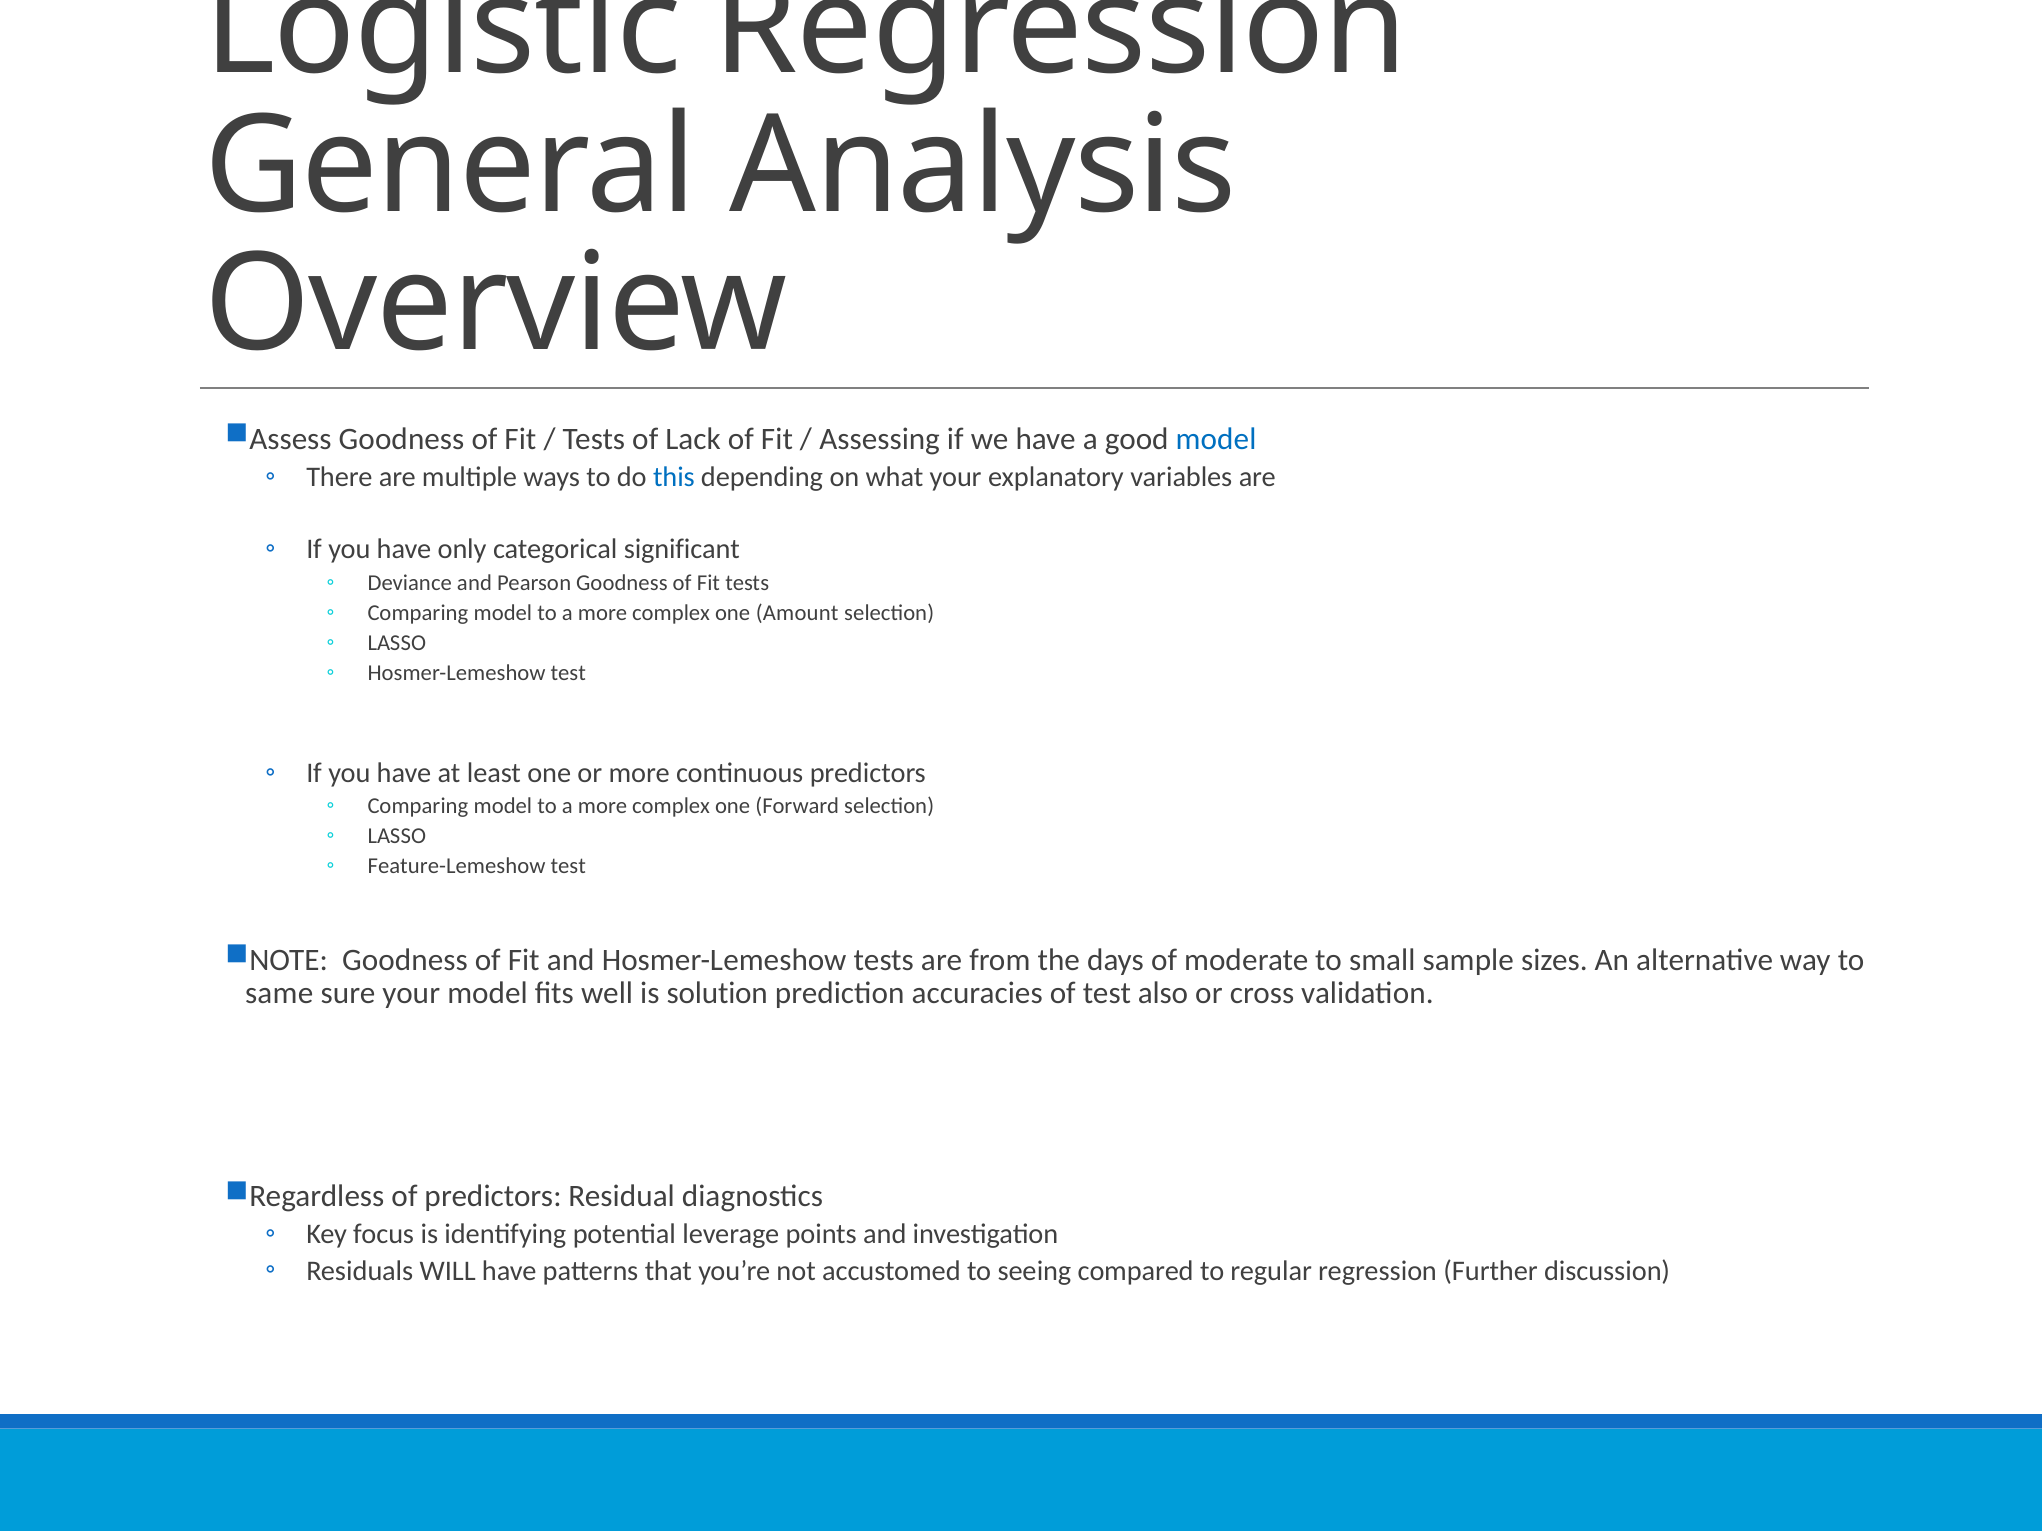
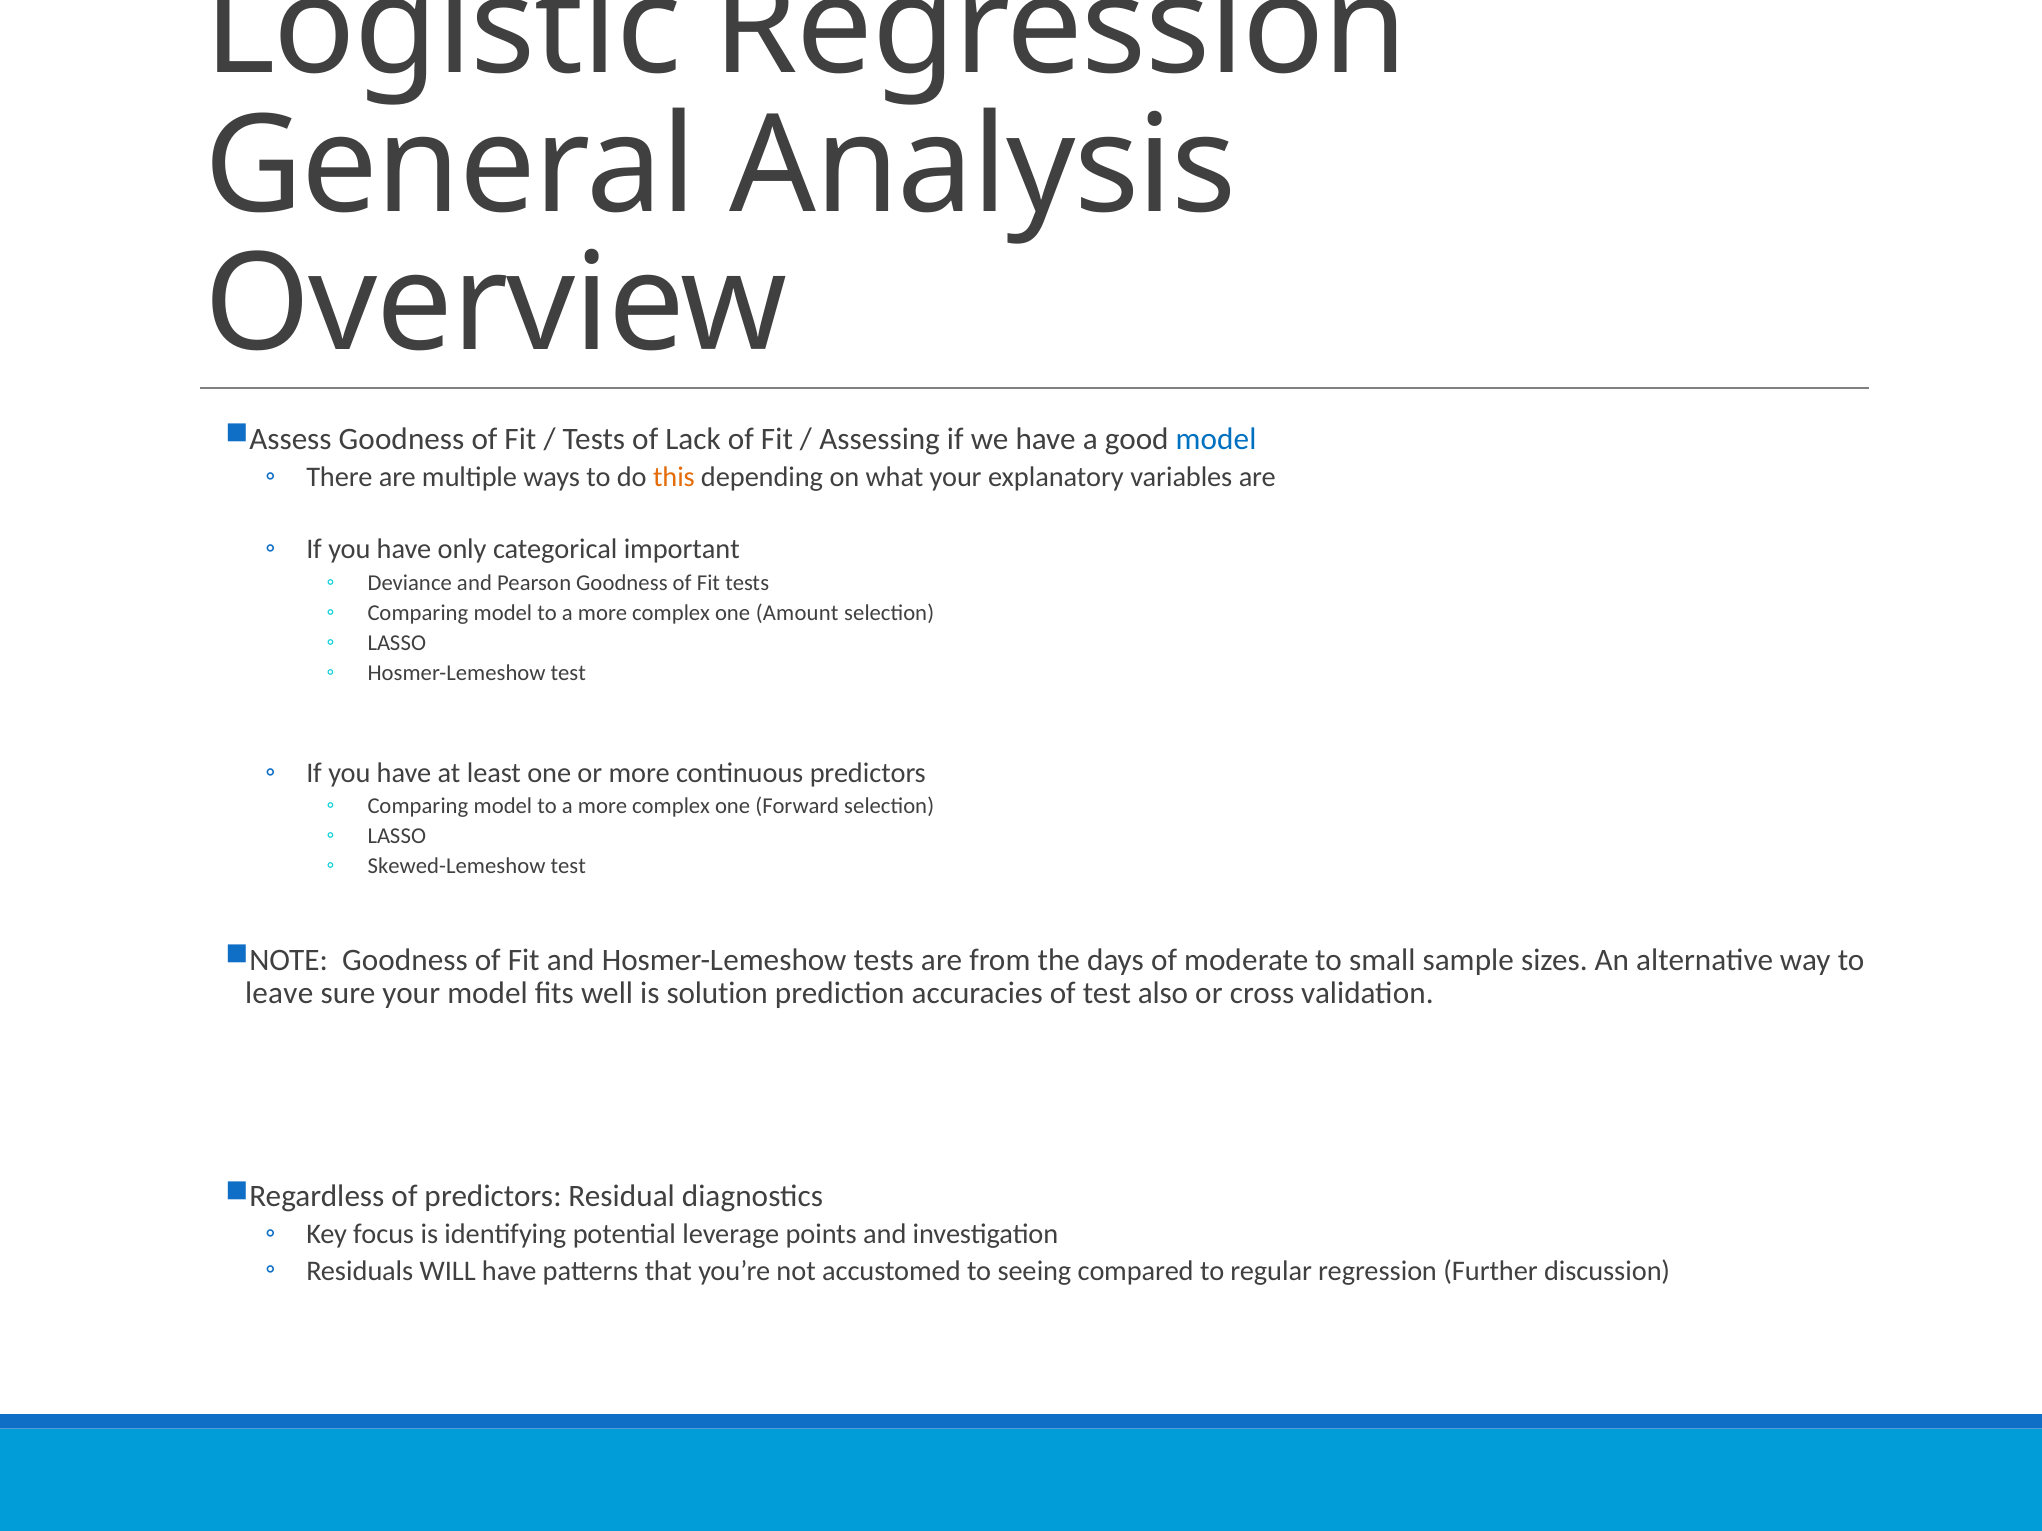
this colour: blue -> orange
significant: significant -> important
Feature-Lemeshow: Feature-Lemeshow -> Skewed-Lemeshow
same: same -> leave
